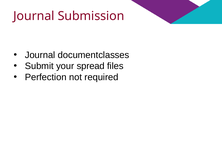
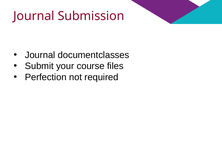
spread: spread -> course
